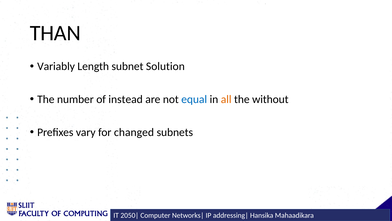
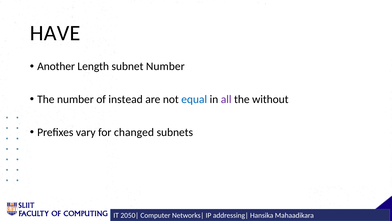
THAN: THAN -> HAVE
Variably: Variably -> Another
subnet Solution: Solution -> Number
all colour: orange -> purple
